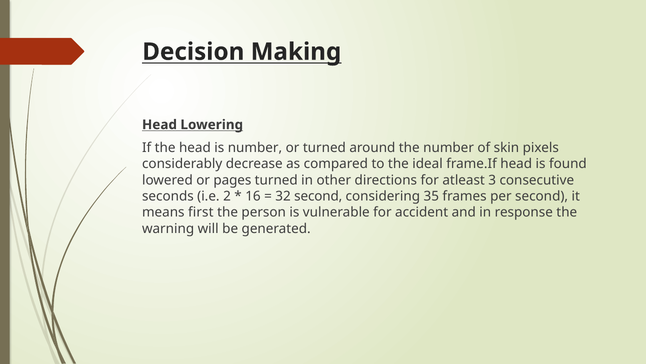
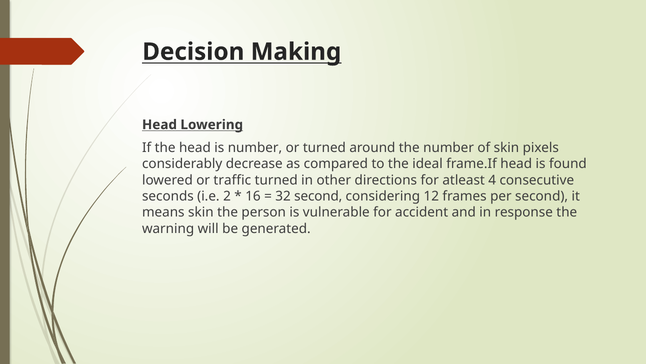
pages: pages -> traffic
3: 3 -> 4
35: 35 -> 12
means first: first -> skin
